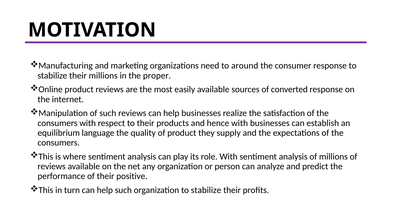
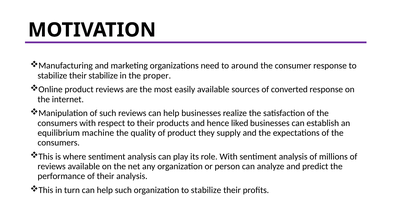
their millions: millions -> stabilize
hence with: with -> liked
language: language -> machine
their positive: positive -> analysis
